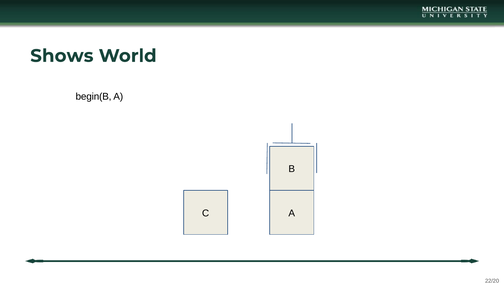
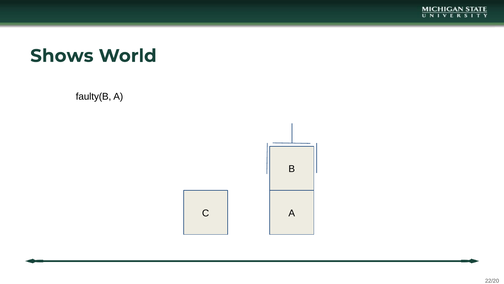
begin(B: begin(B -> faulty(B
